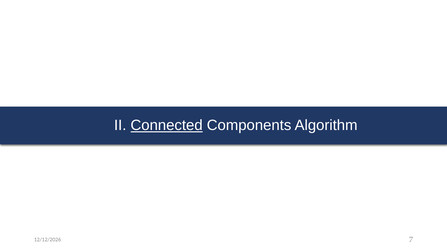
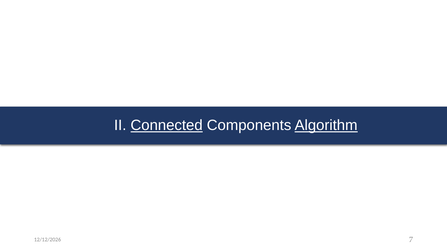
Algorithm underline: none -> present
